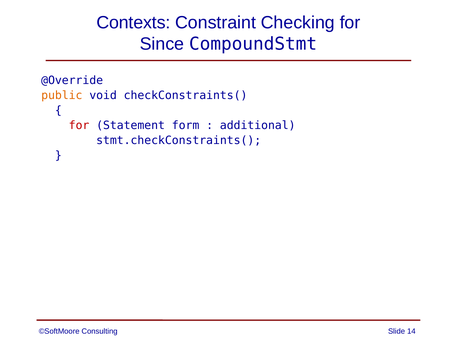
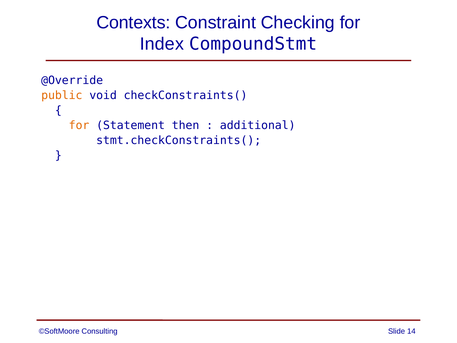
Since: Since -> Index
for at (79, 125) colour: red -> orange
form: form -> then
